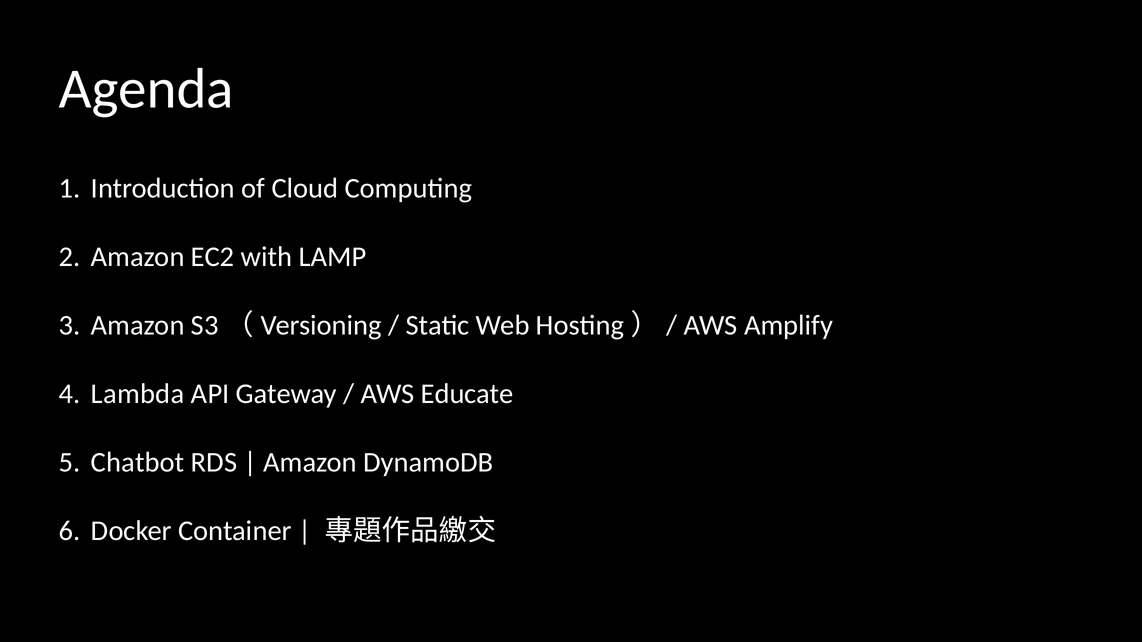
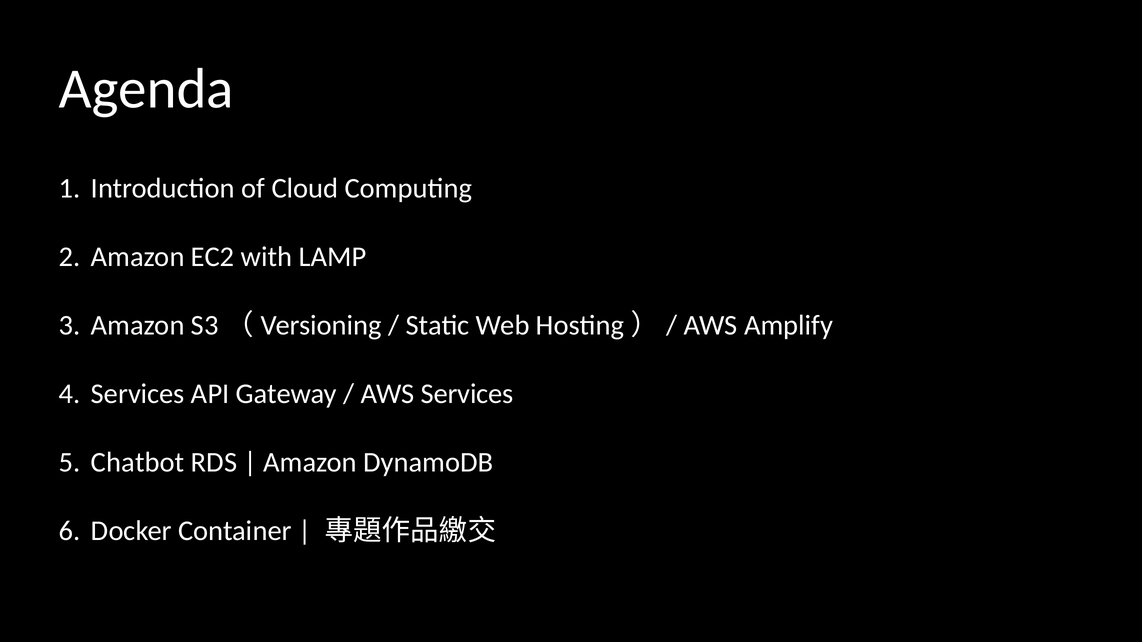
Lambda at (138, 394): Lambda -> Services
AWS Educate: Educate -> Services
